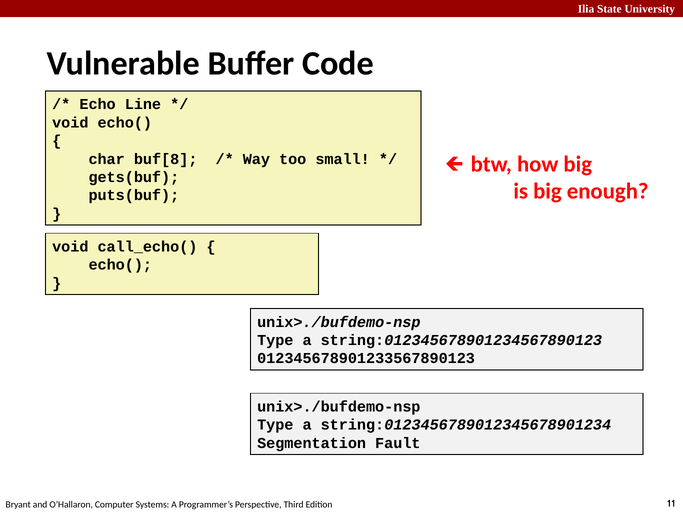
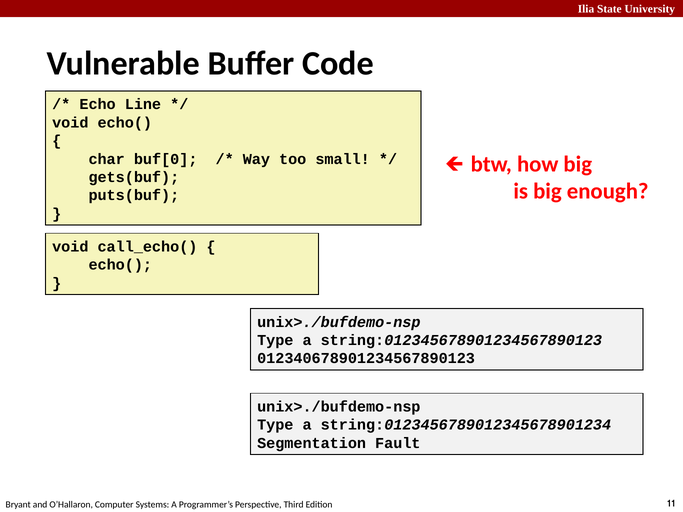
buf[8: buf[8 -> buf[0
012345678901233567890123: 012345678901233567890123 -> 012340678901234567890123
